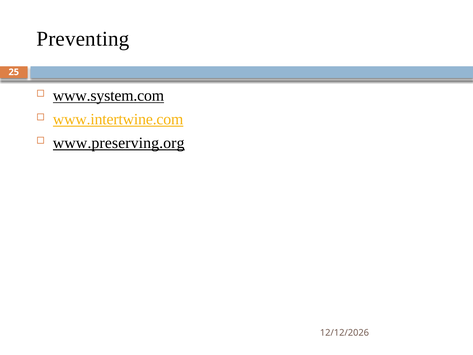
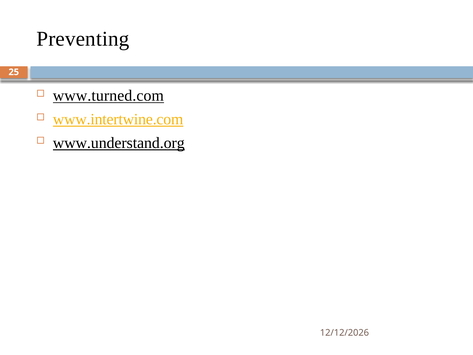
www.system.com: www.system.com -> www.turned.com
www.preserving.org: www.preserving.org -> www.understand.org
